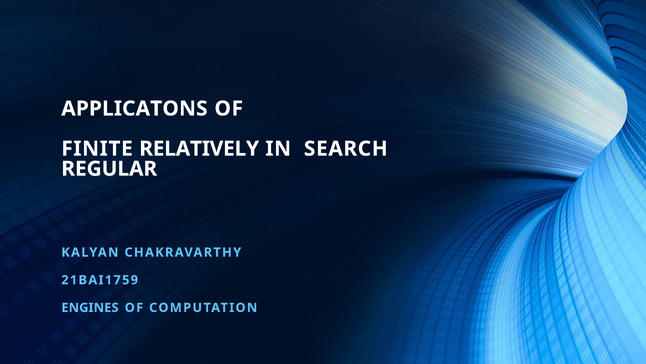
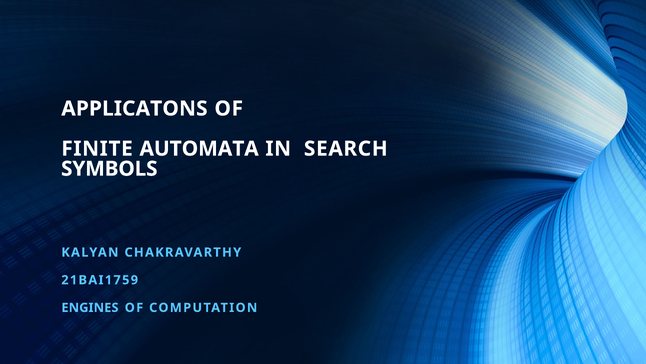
RELATIVELY: RELATIVELY -> AUTOMATA
REGULAR: REGULAR -> SYMBOLS
